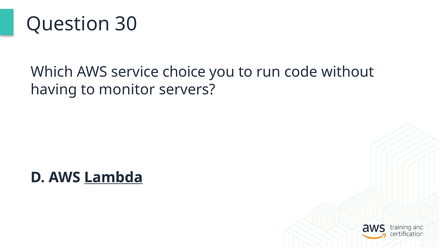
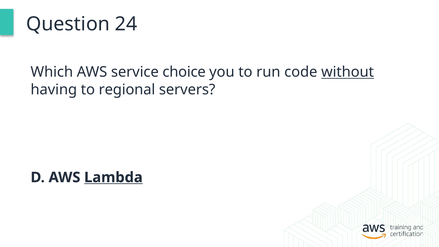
30: 30 -> 24
without underline: none -> present
monitor: monitor -> regional
